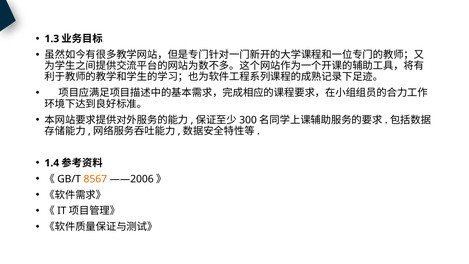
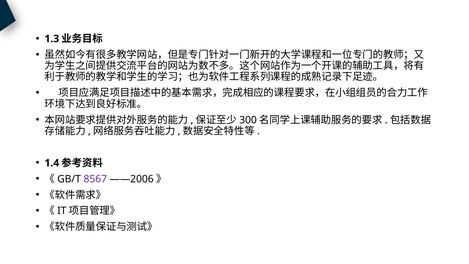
8567 colour: orange -> purple
